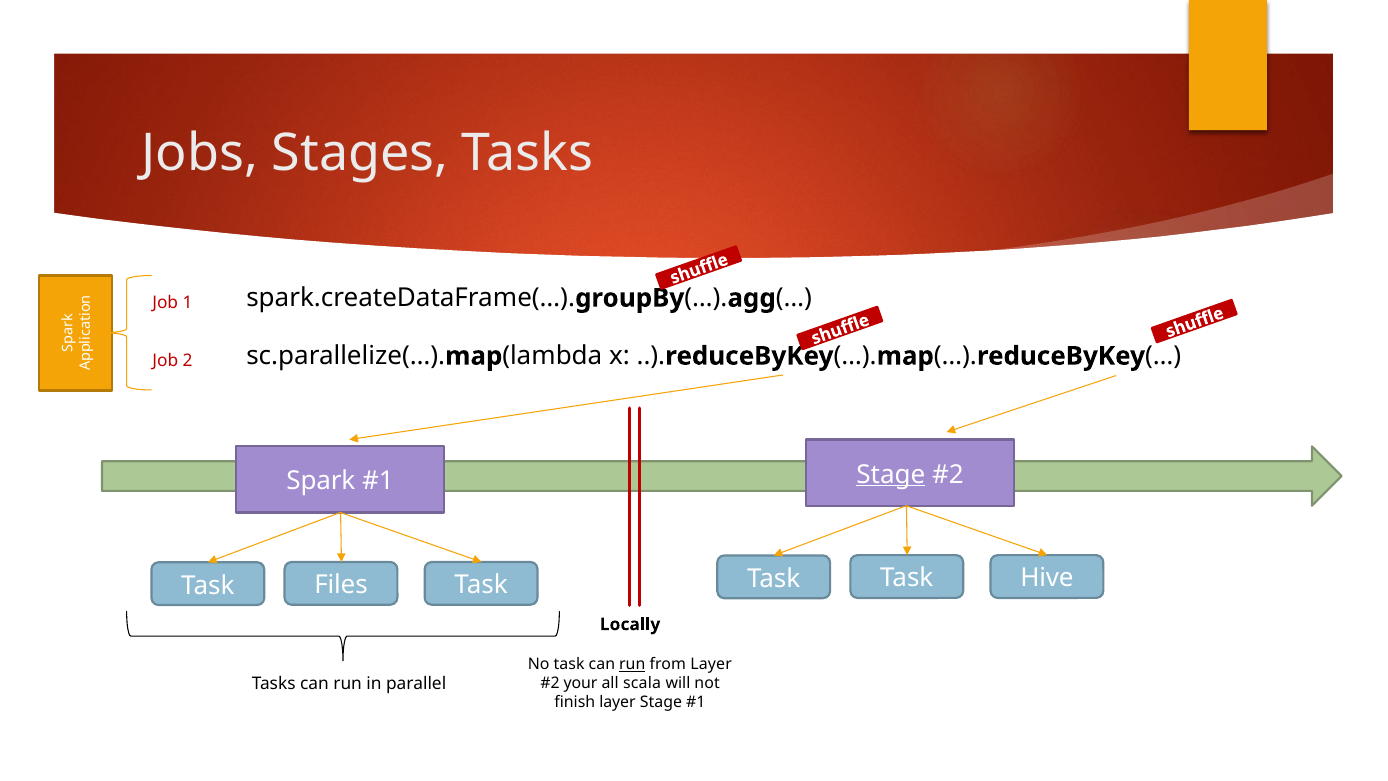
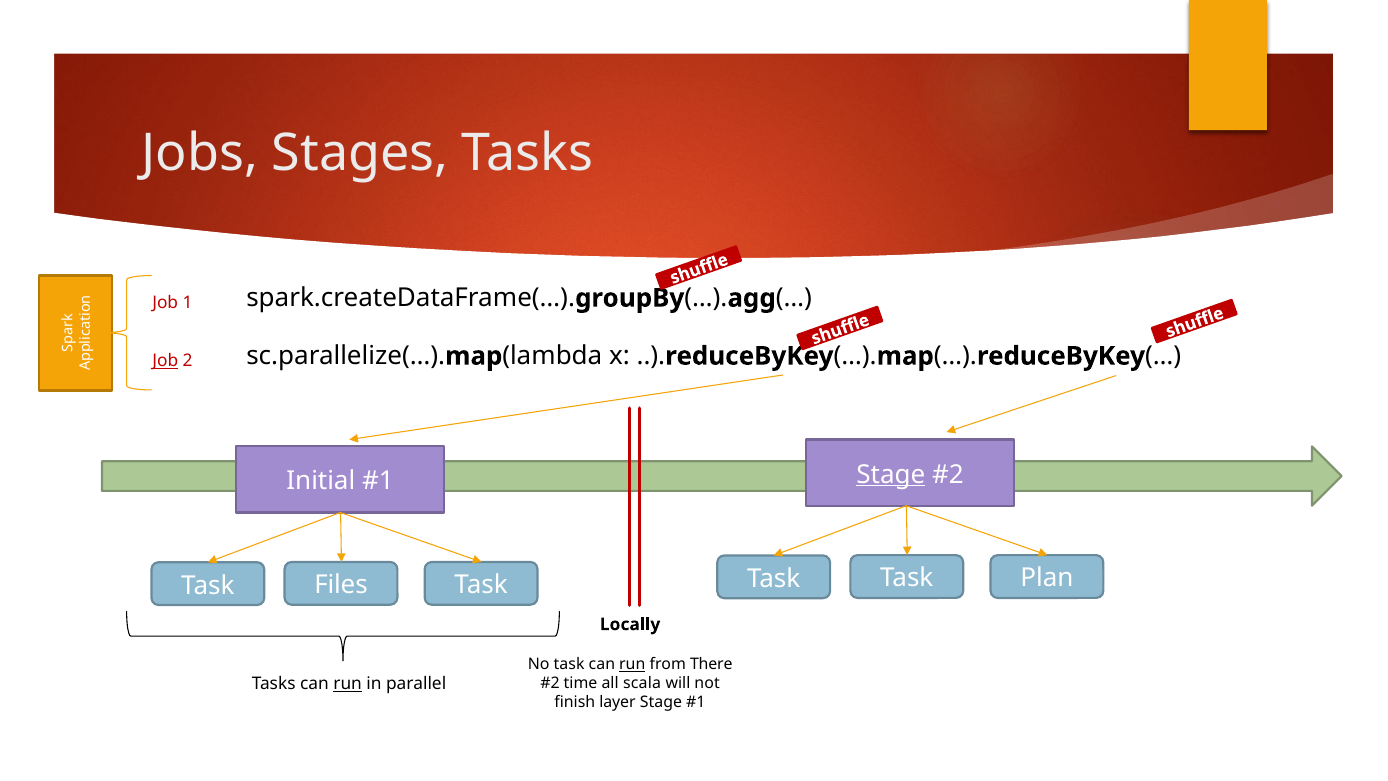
Job at (165, 361) underline: none -> present
Spark: Spark -> Initial
Hive: Hive -> Plan
from Layer: Layer -> There
run at (348, 684) underline: none -> present
your: your -> time
